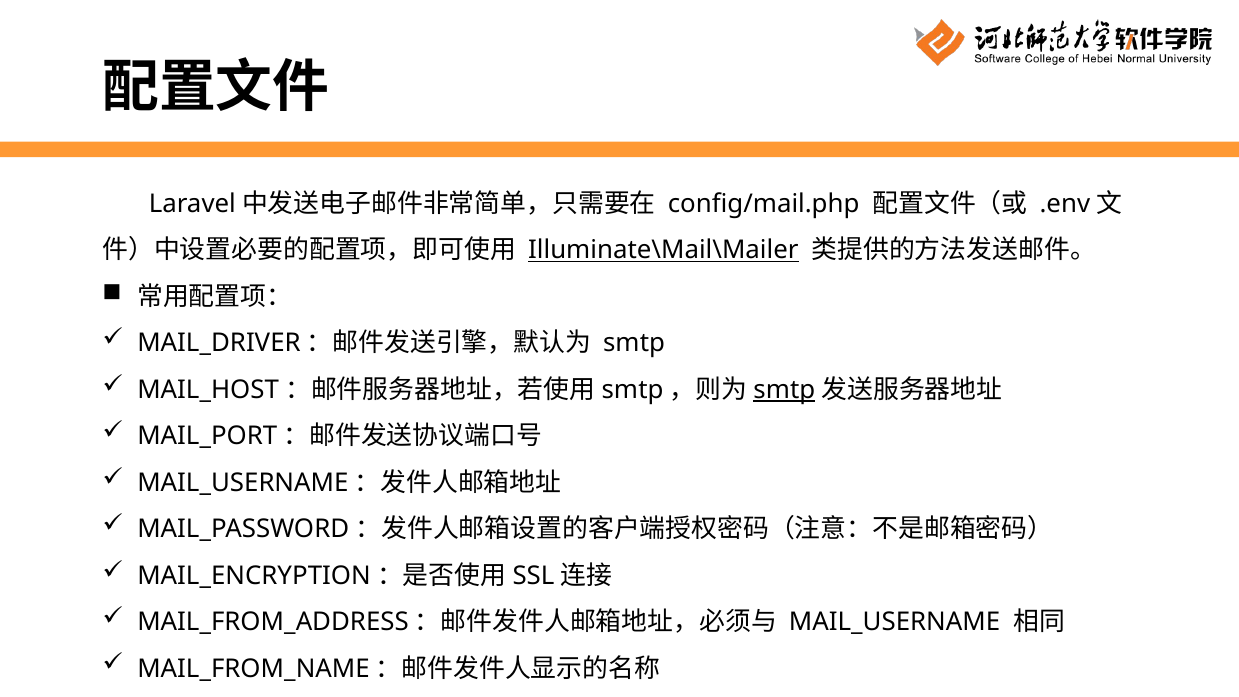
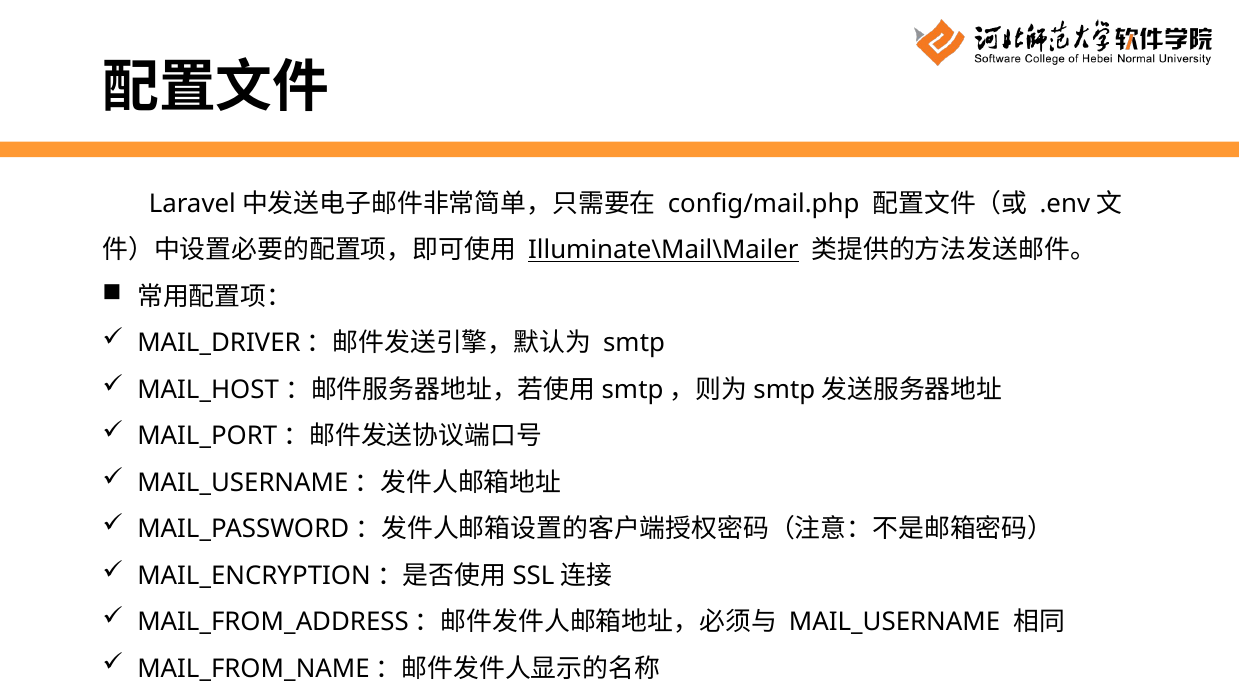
smtp at (784, 390) underline: present -> none
